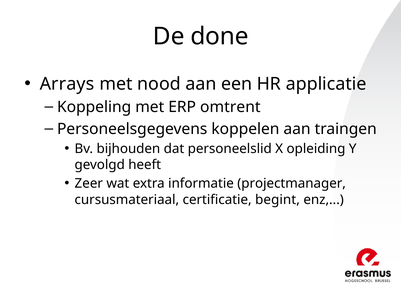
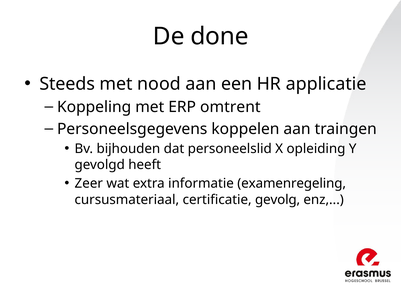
Arrays: Arrays -> Steeds
projectmanager: projectmanager -> examenregeling
begint: begint -> gevolg
